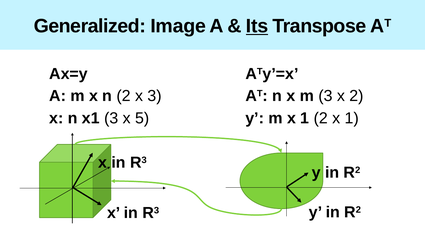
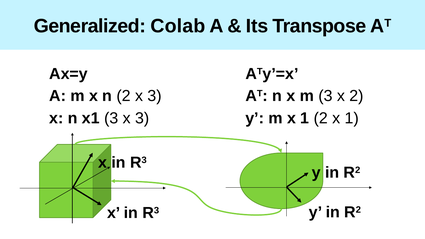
Image: Image -> Colab
Its underline: present -> none
3 x 5: 5 -> 3
